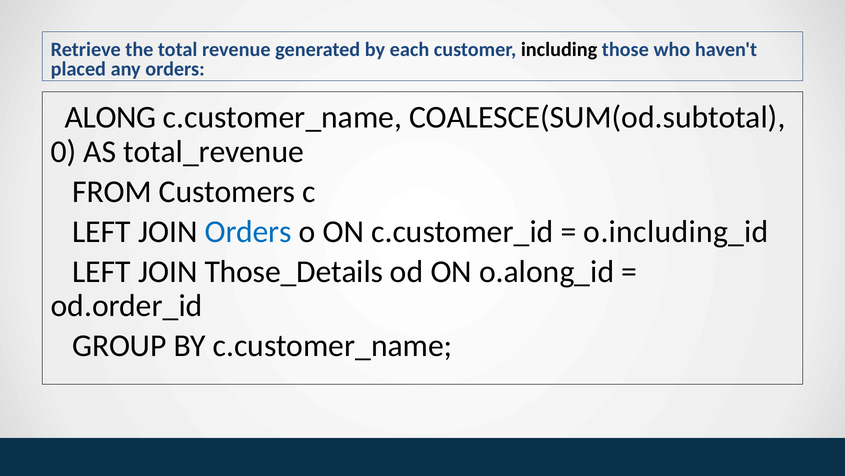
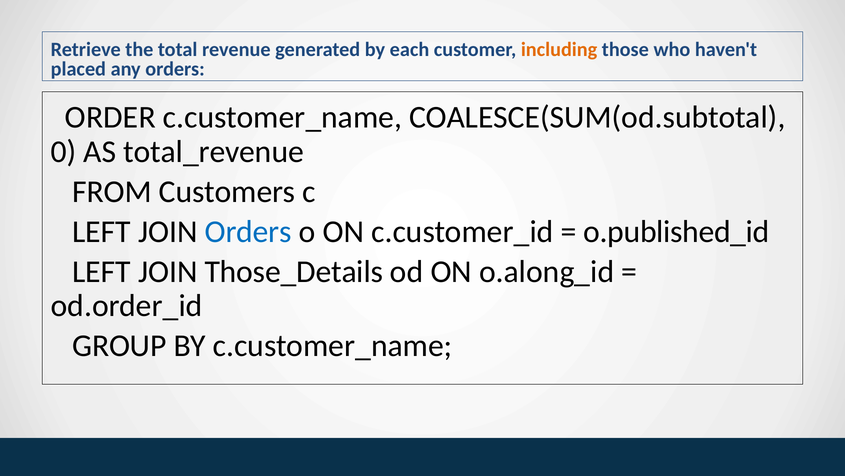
including colour: black -> orange
ALONG: ALONG -> ORDER
o.including_id: o.including_id -> o.published_id
